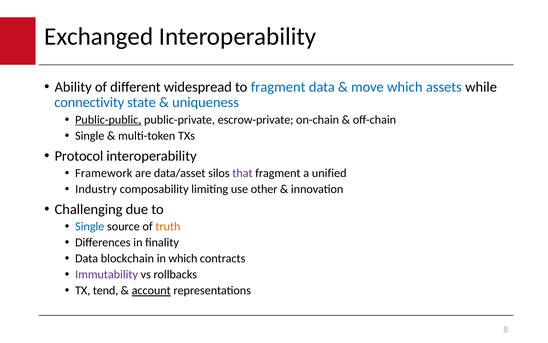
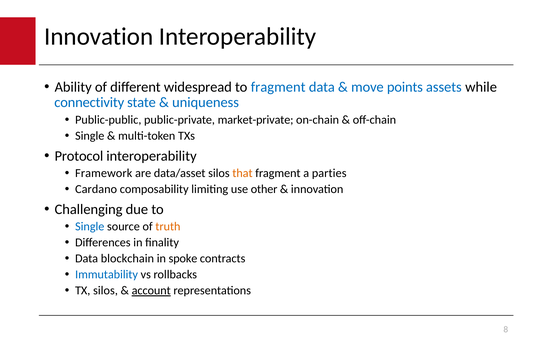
Exchanged at (99, 37): Exchanged -> Innovation
move which: which -> points
Public-public underline: present -> none
escrow-private: escrow-private -> market-private
that colour: purple -> orange
unified: unified -> parties
Industry: Industry -> Cardano
in which: which -> spoke
Immutability colour: purple -> blue
TX tend: tend -> silos
